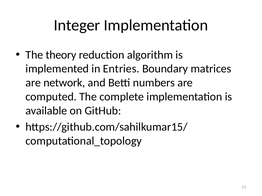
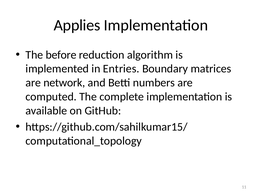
Integer: Integer -> Applies
theory: theory -> before
